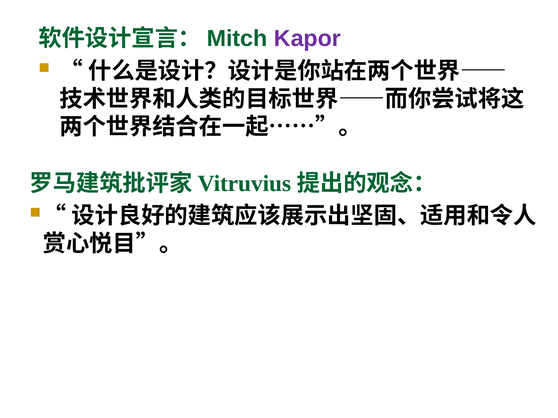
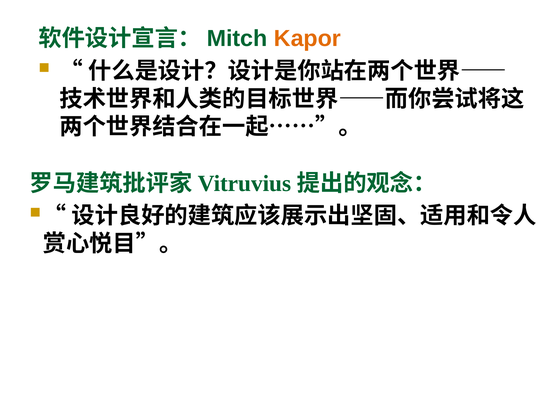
Kapor colour: purple -> orange
